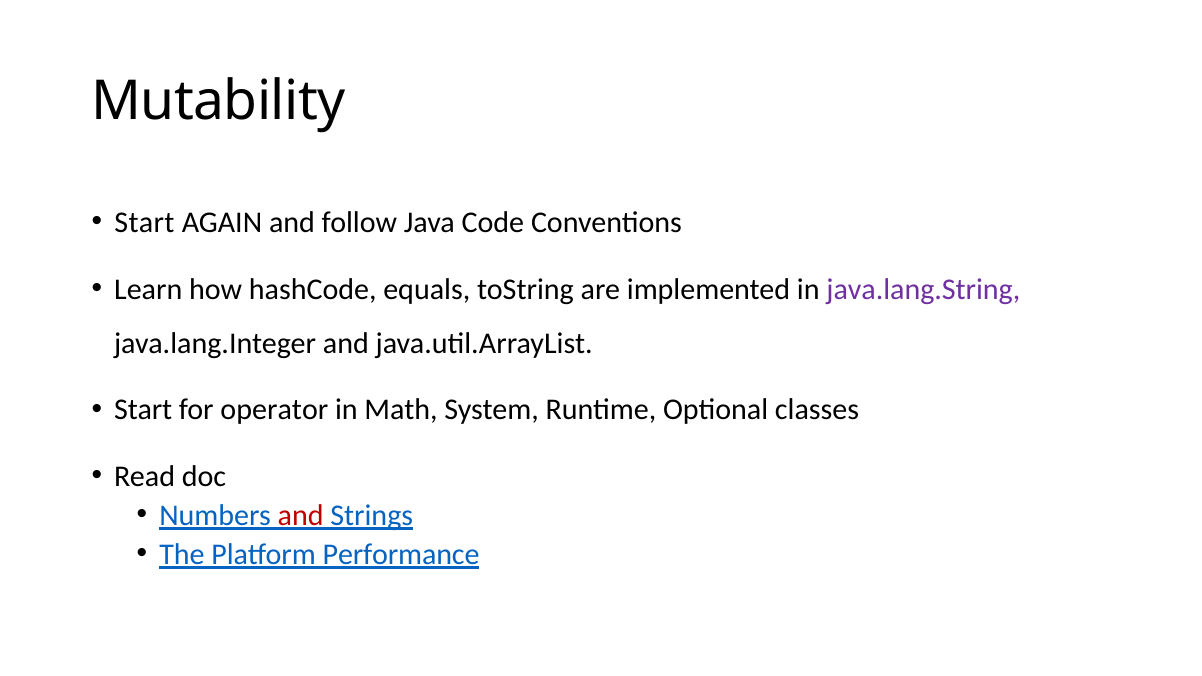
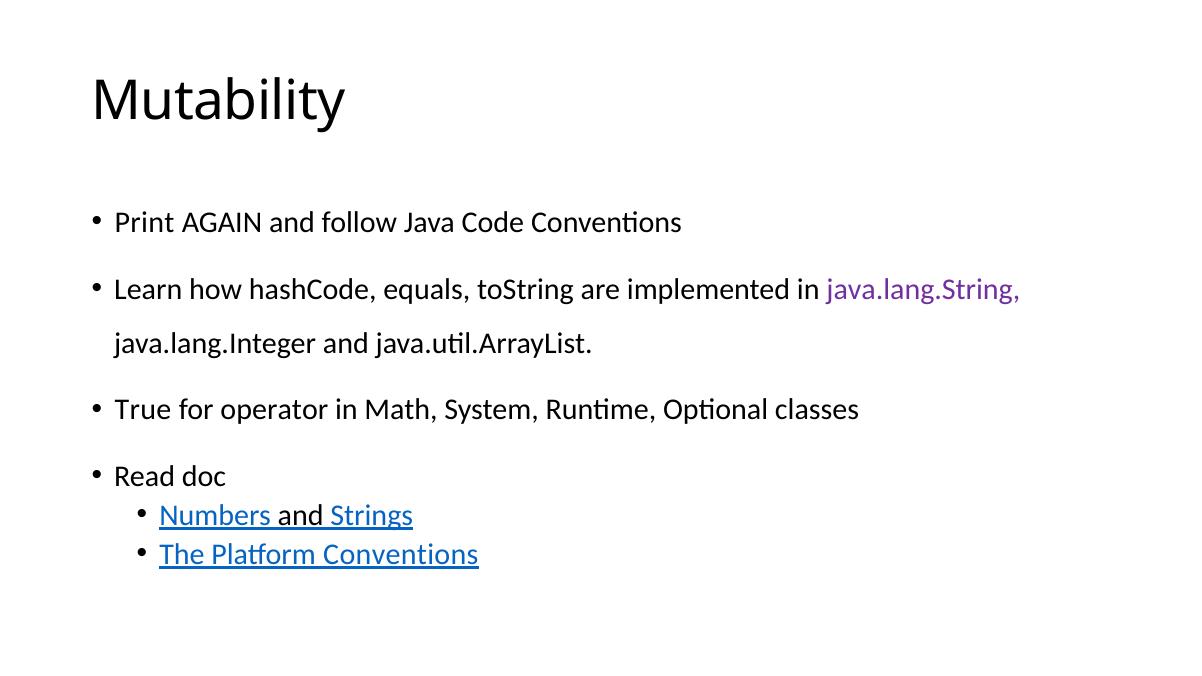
Start at (144, 223): Start -> Print
Start at (143, 410): Start -> True
and at (301, 515) colour: red -> black
Platform Performance: Performance -> Conventions
